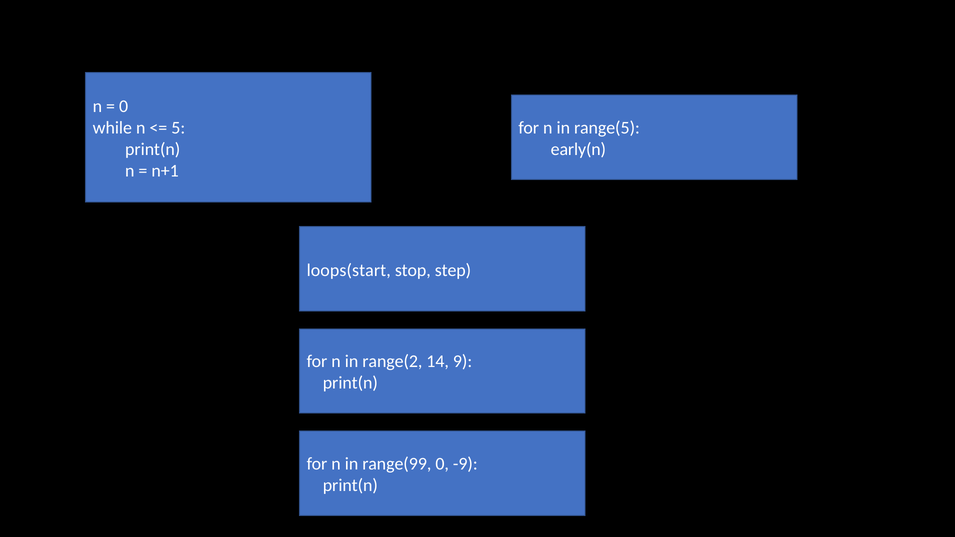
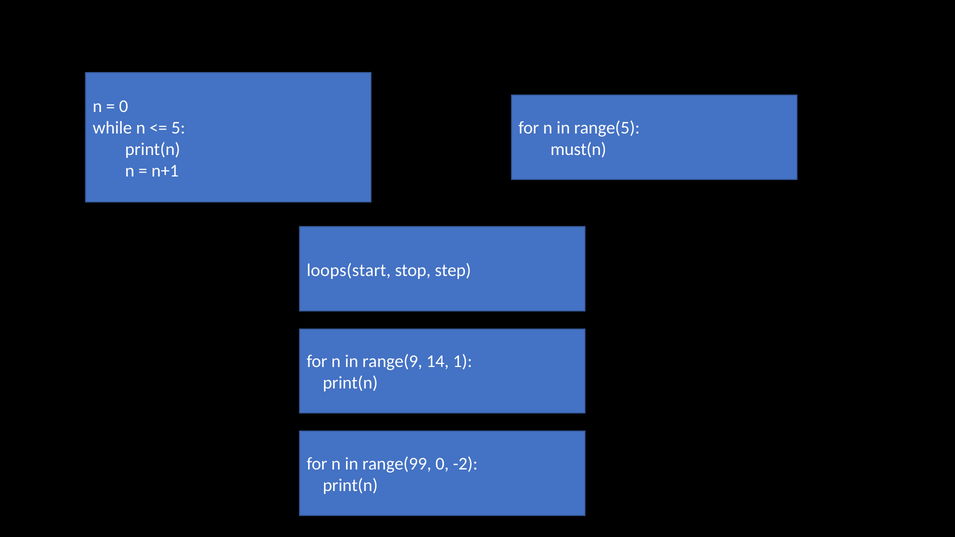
early(n: early(n -> must(n
range(2: range(2 -> range(9
9: 9 -> 1
-9: -9 -> -2
